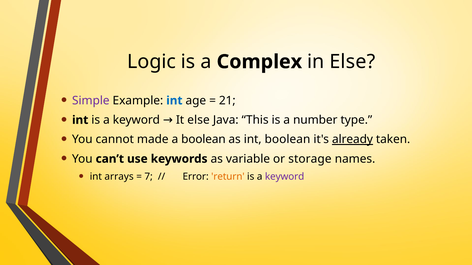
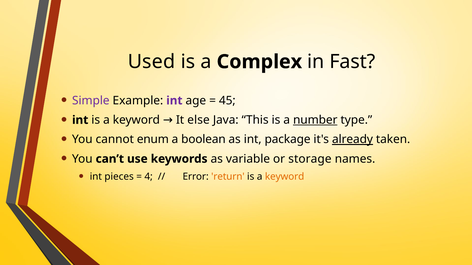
Logic: Logic -> Used
in Else: Else -> Fast
int at (174, 101) colour: blue -> purple
21: 21 -> 45
number underline: none -> present
made: made -> enum
int boolean: boolean -> package
arrays: arrays -> pieces
7: 7 -> 4
keyword at (285, 177) colour: purple -> orange
